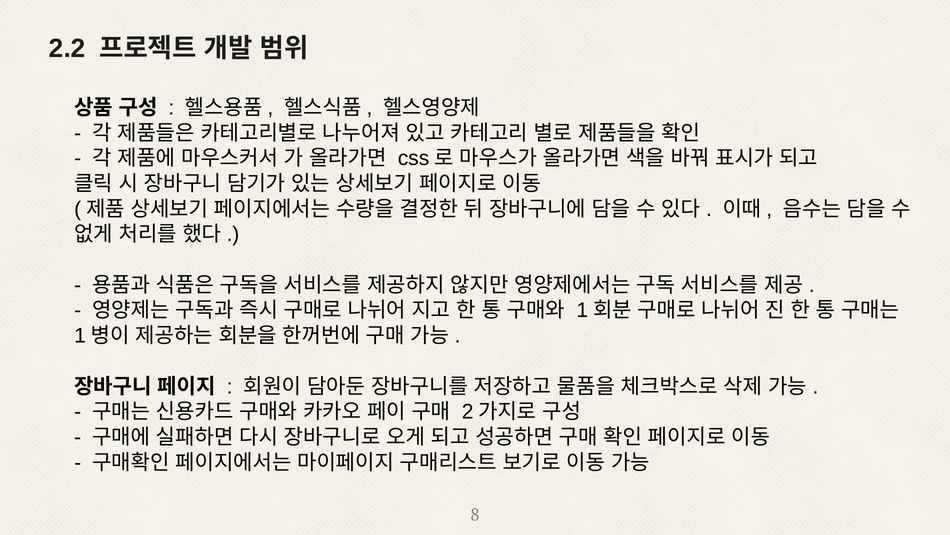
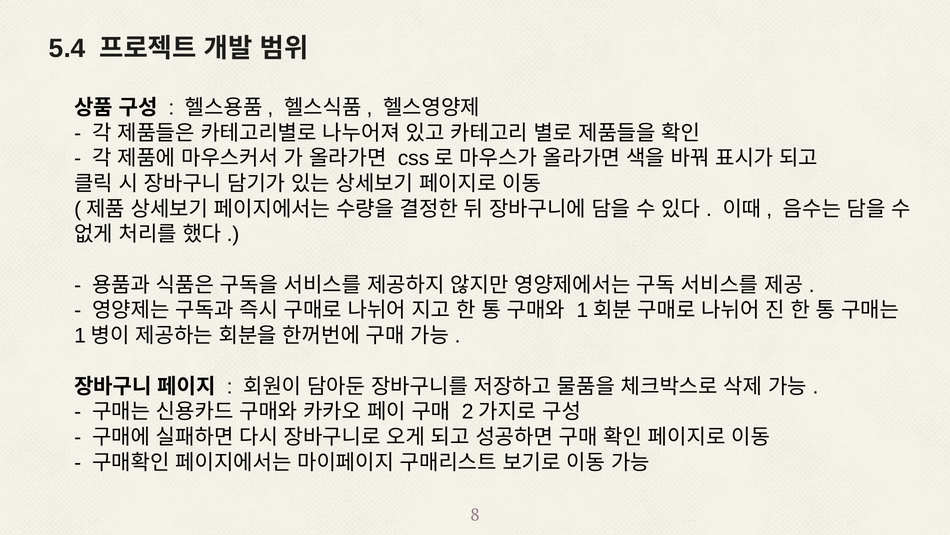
2.2: 2.2 -> 5.4
